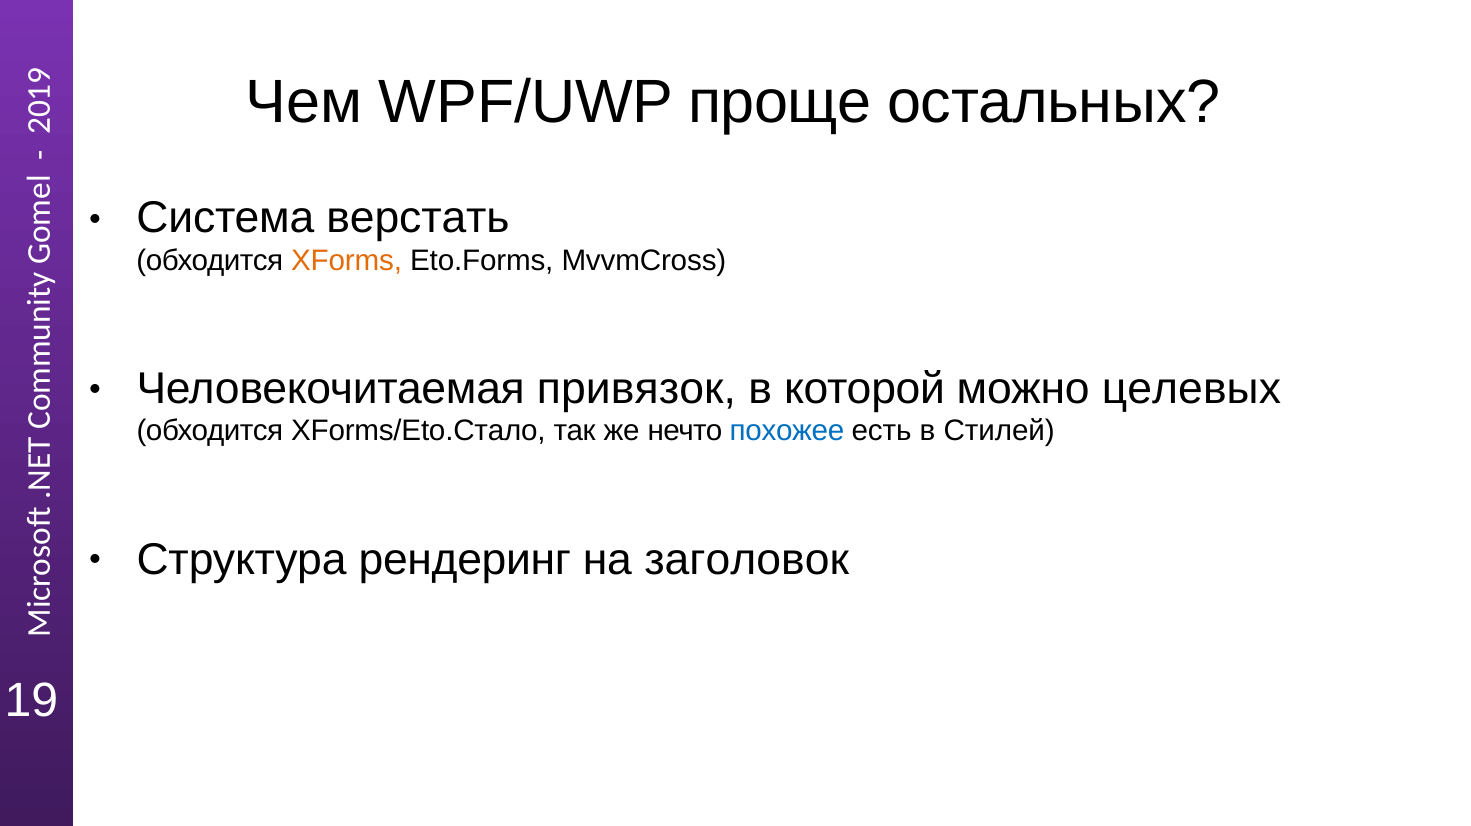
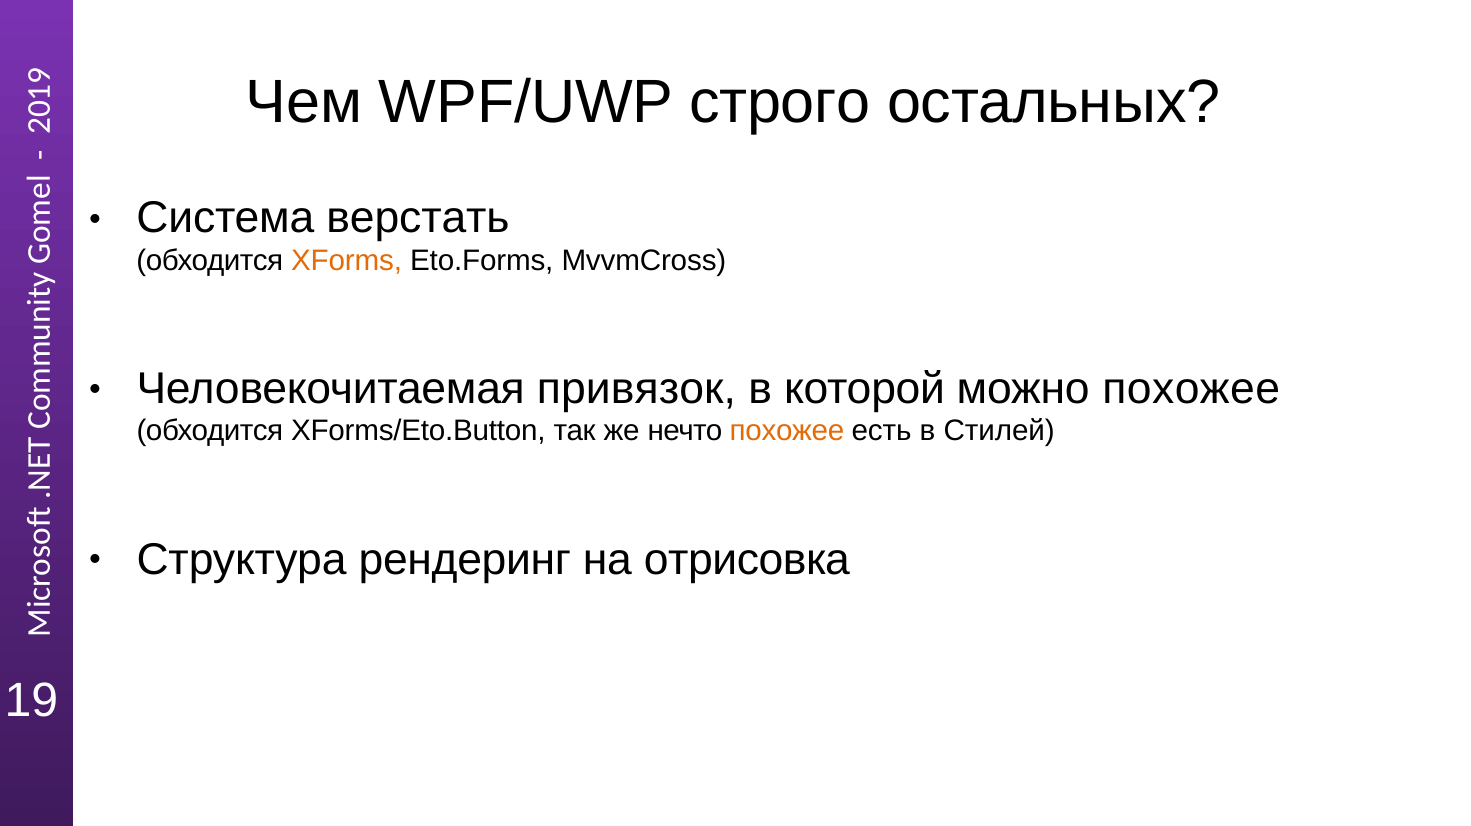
проще: проще -> строго
можно целевых: целевых -> похожее
XForms/Eto.Стало: XForms/Eto.Стало -> XForms/Eto.Button
похожее at (787, 431) colour: blue -> orange
заголовок: заголовок -> отрисовка
